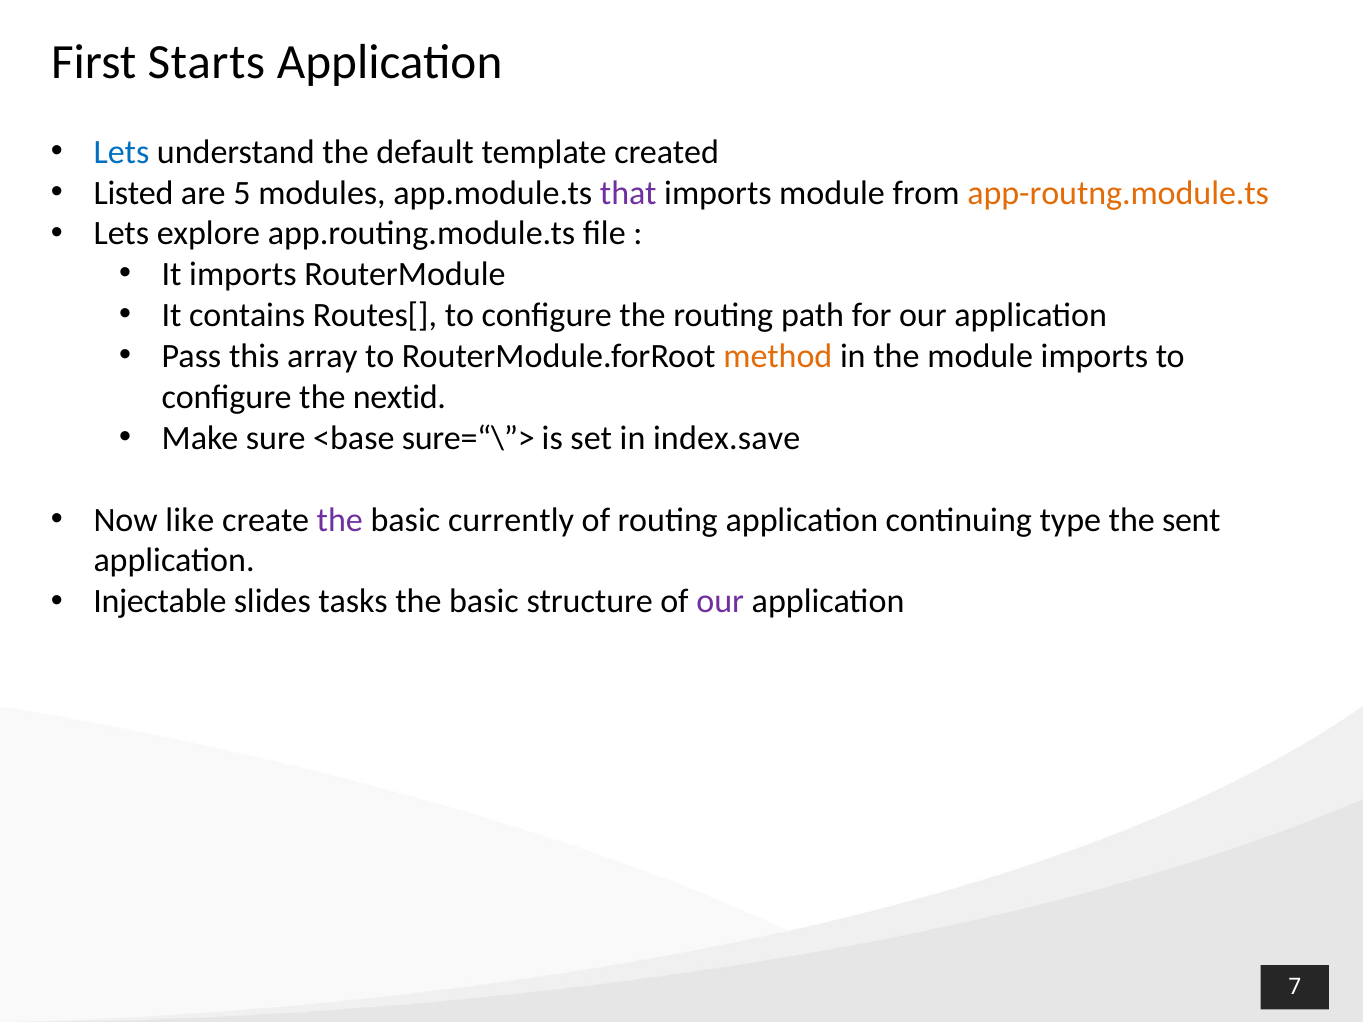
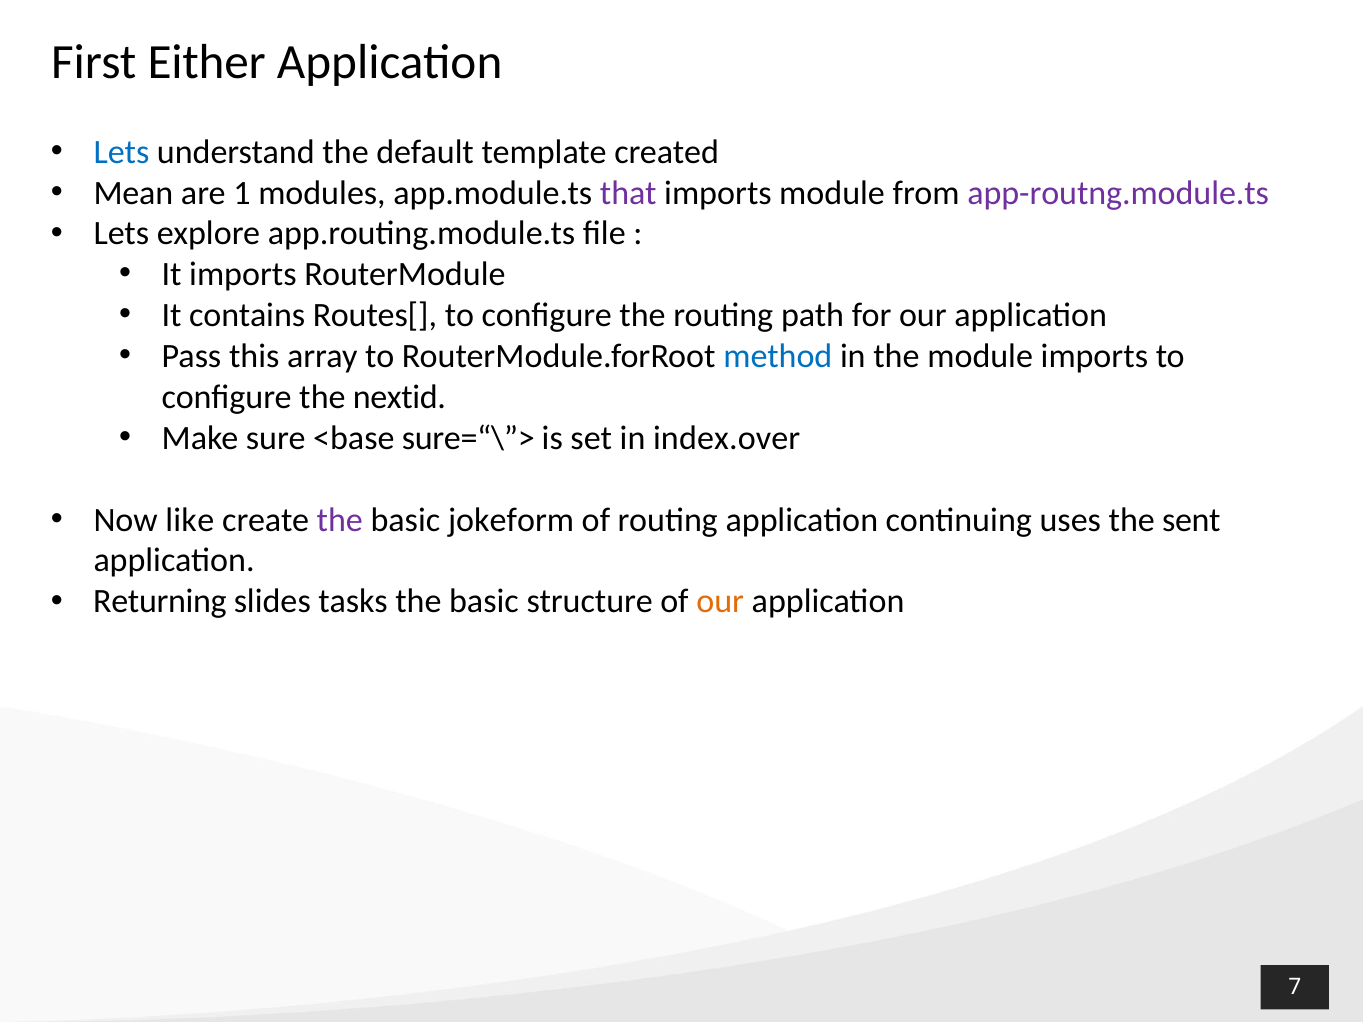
Starts: Starts -> Either
Listed: Listed -> Mean
5: 5 -> 1
app-routng.module.ts colour: orange -> purple
method colour: orange -> blue
index.save: index.save -> index.over
currently: currently -> jokeform
type: type -> uses
Injectable: Injectable -> Returning
our at (720, 602) colour: purple -> orange
